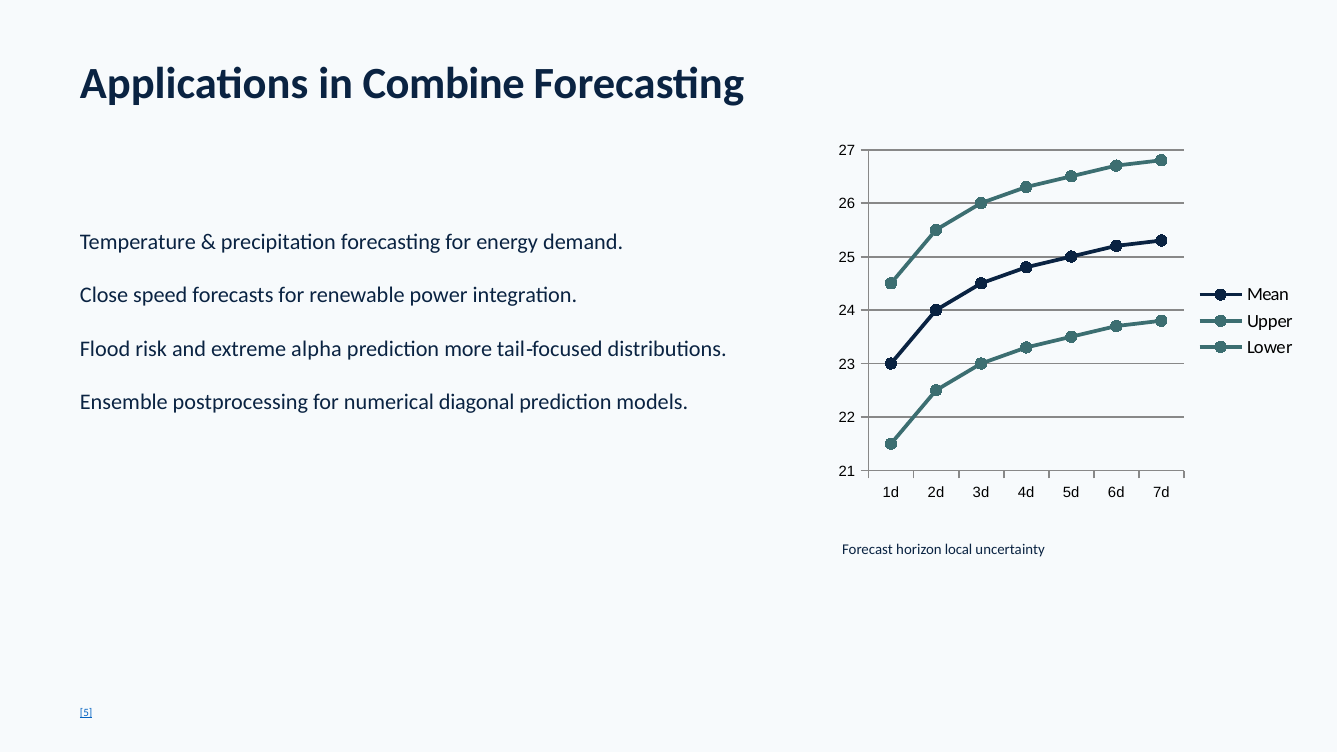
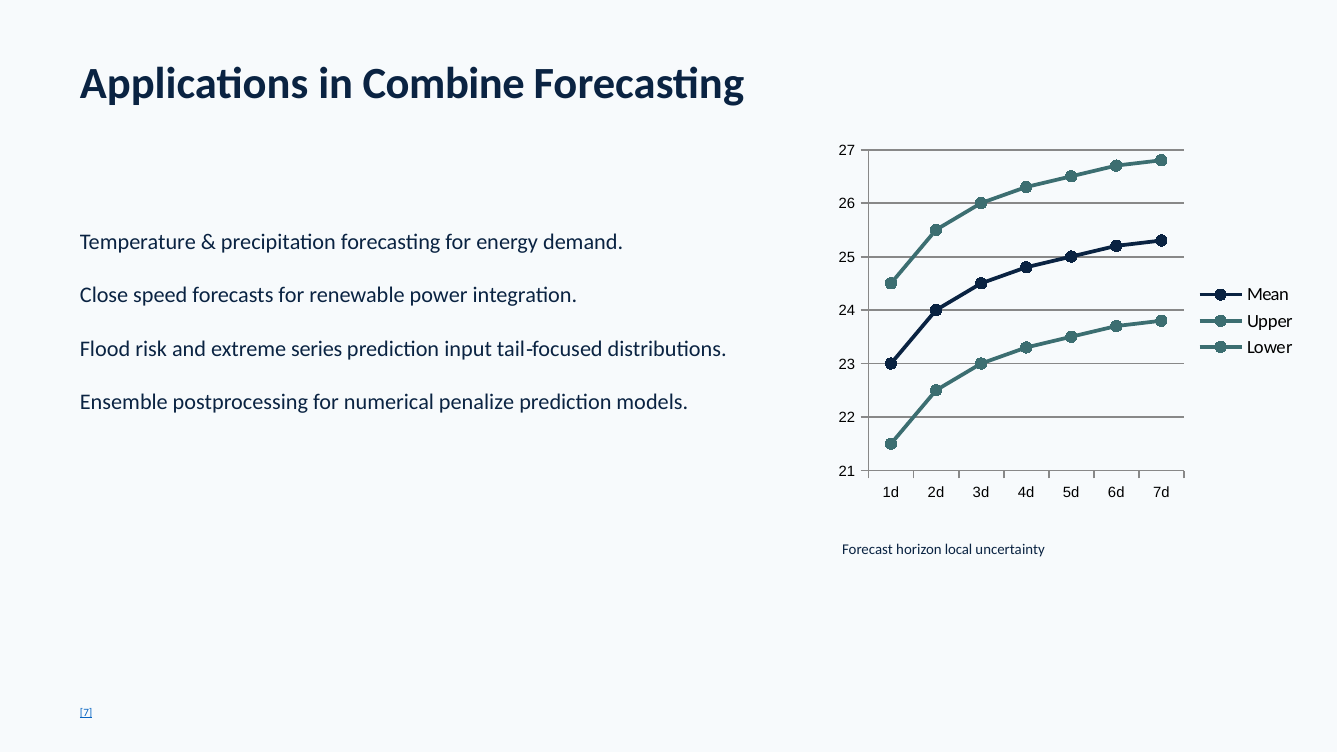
alpha: alpha -> series
more: more -> input
diagonal: diagonal -> penalize
5: 5 -> 7
